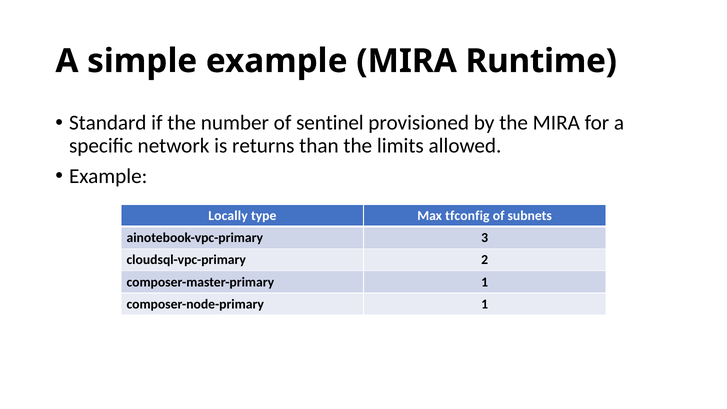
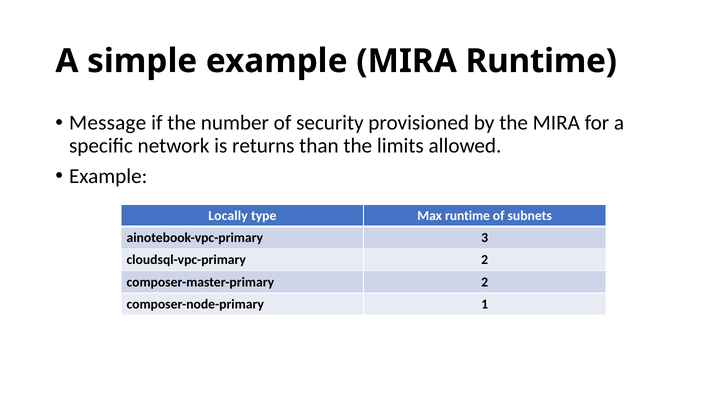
Standard: Standard -> Message
sentinel: sentinel -> security
Max tfconfig: tfconfig -> runtime
composer-master-primary 1: 1 -> 2
